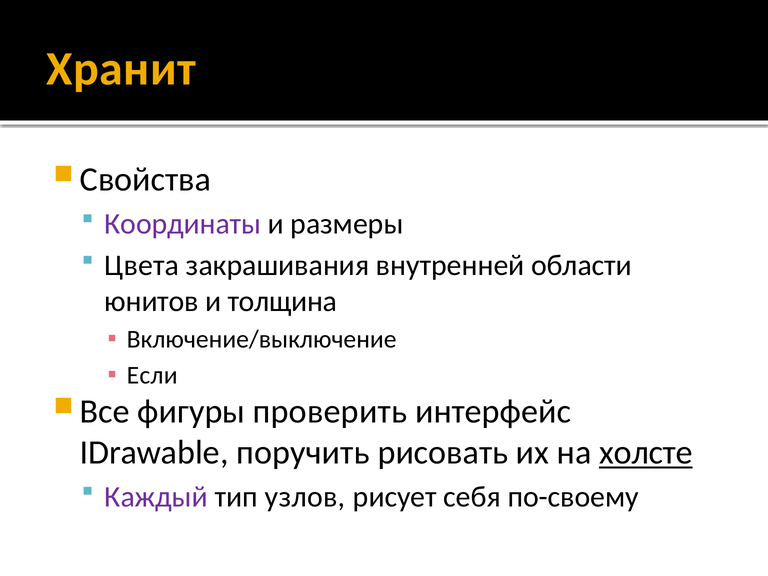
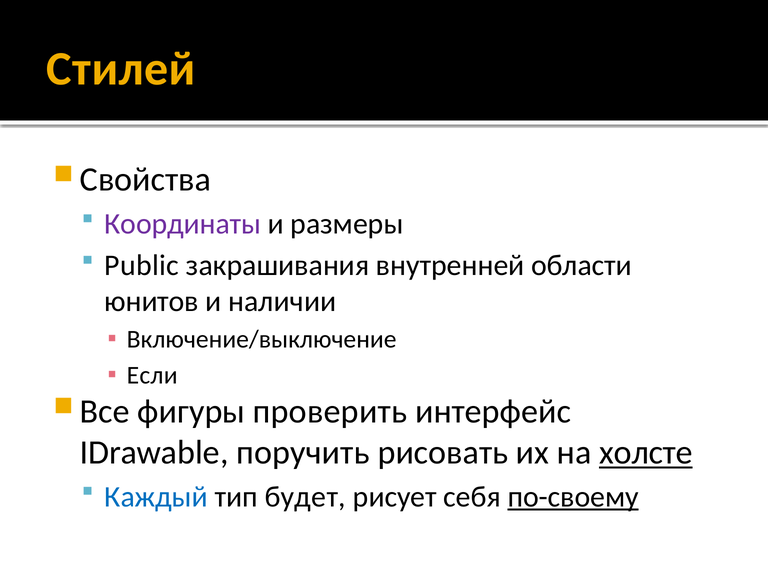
Хранит: Хранит -> Стилей
Цвета: Цвета -> Public
толщина: толщина -> наличии
Каждый colour: purple -> blue
узлов: узлов -> будет
по-своему underline: none -> present
